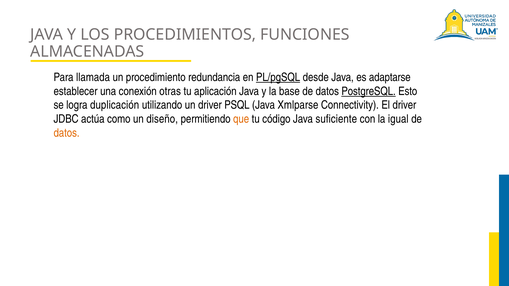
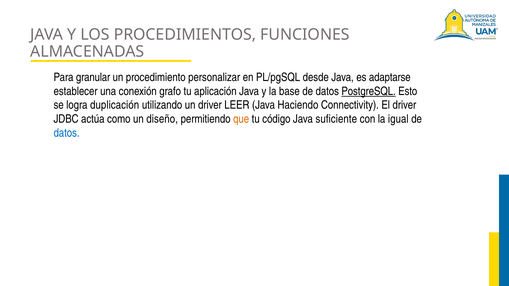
llamada: llamada -> granular
redundancia: redundancia -> personalizar
PL/pgSQL underline: present -> none
otras: otras -> grafo
PSQL: PSQL -> LEER
Xmlparse: Xmlparse -> Haciendo
datos at (67, 133) colour: orange -> blue
